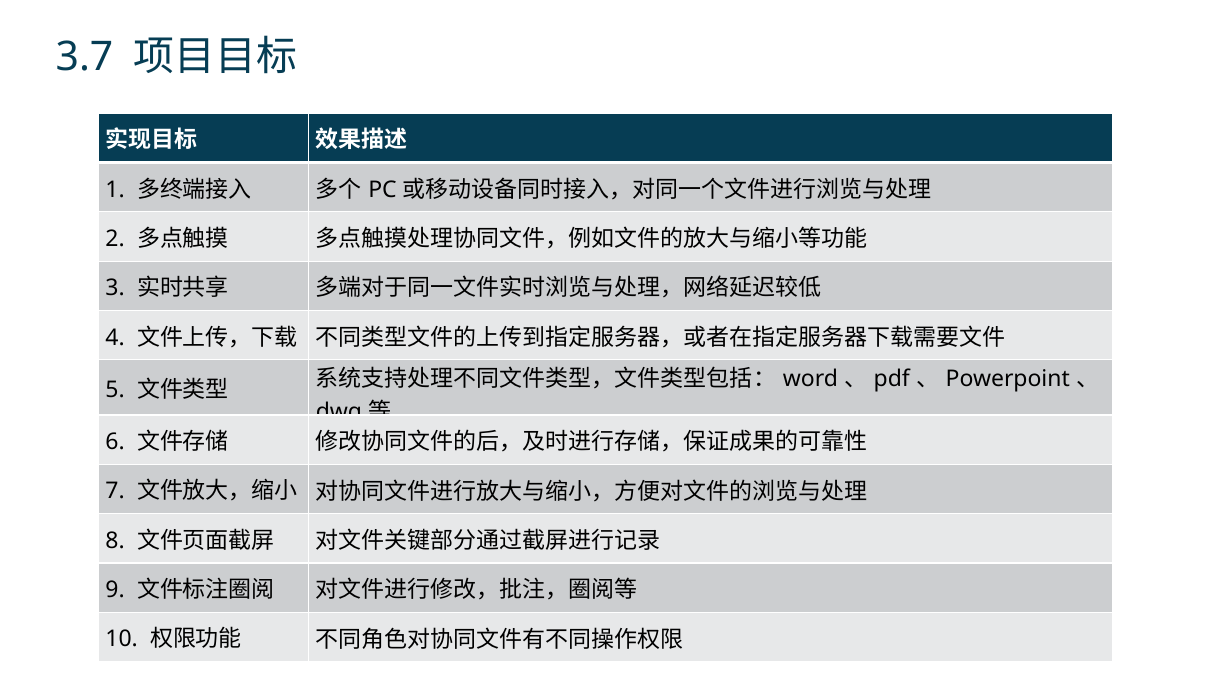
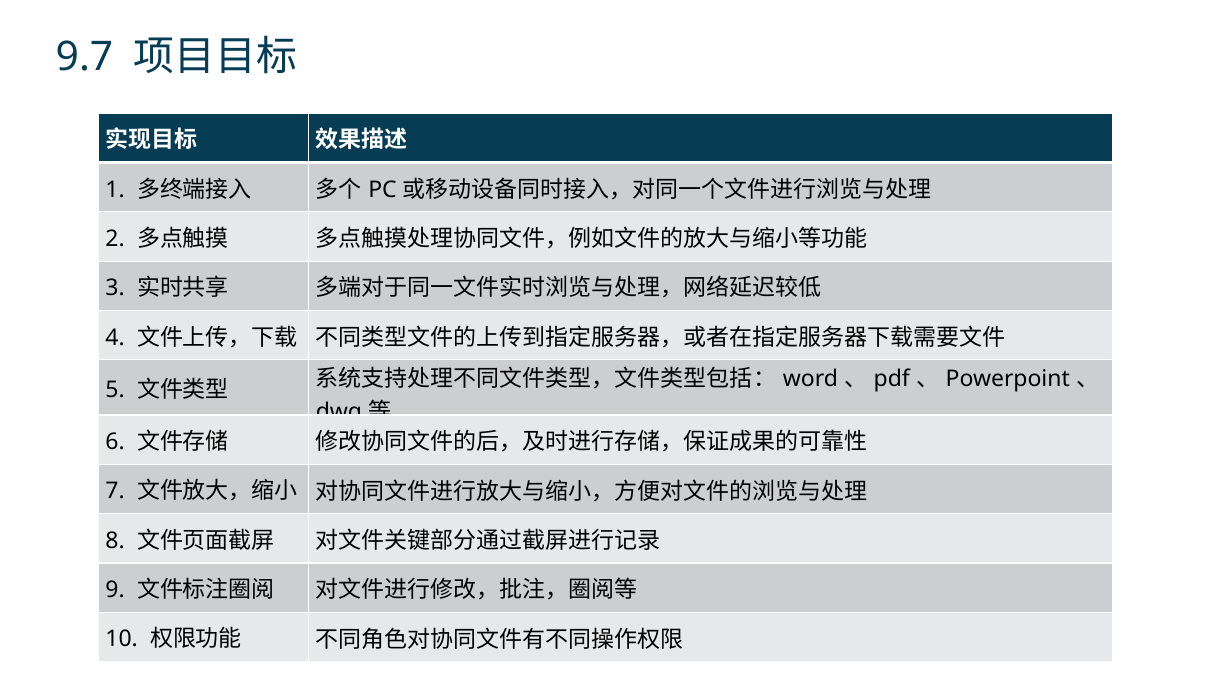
3.7: 3.7 -> 9.7
